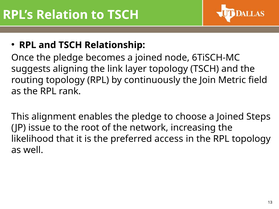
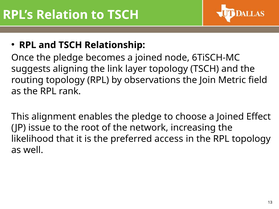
continuously: continuously -> observations
Steps: Steps -> Effect
